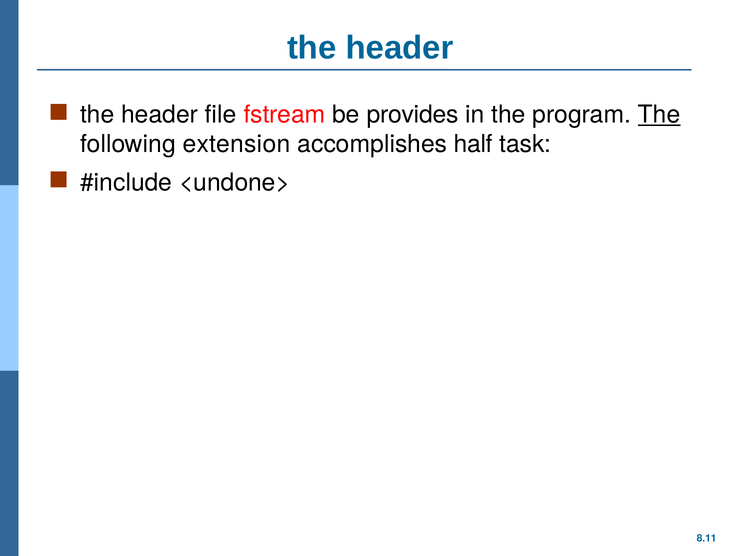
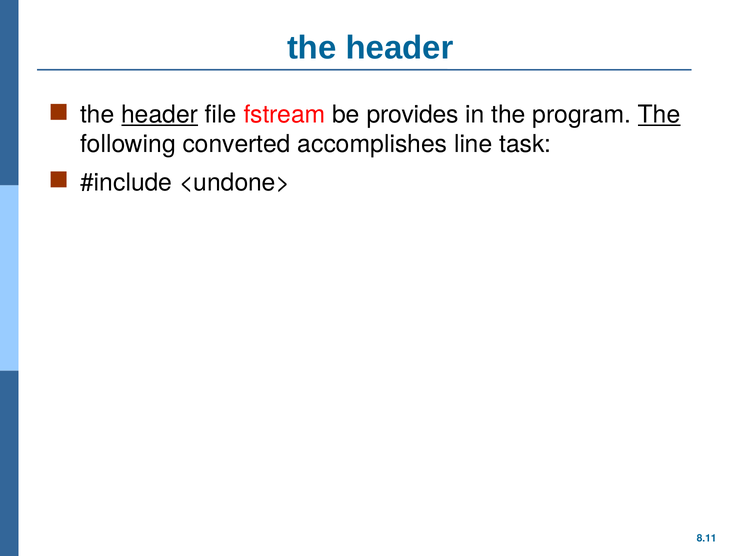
header at (160, 114) underline: none -> present
extension: extension -> converted
half: half -> line
